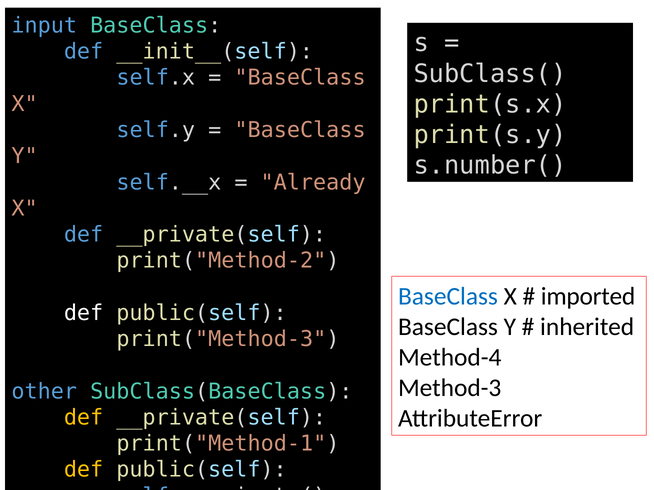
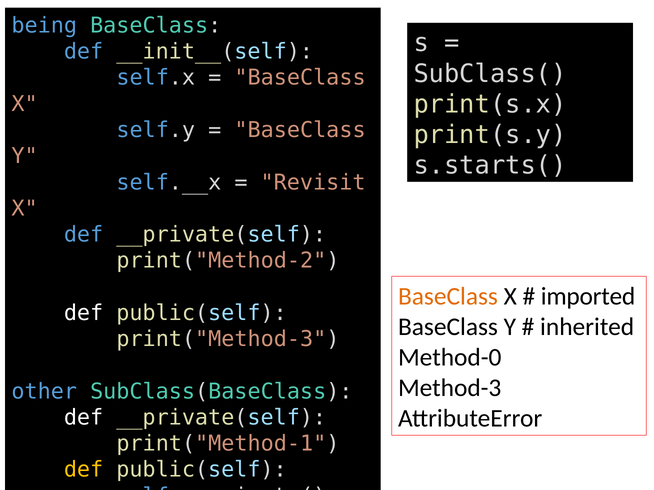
input: input -> being
s.number(: s.number( -> s.starts(
Already: Already -> Revisit
BaseClass at (448, 297) colour: blue -> orange
Method-4: Method-4 -> Method-0
def at (84, 418) colour: yellow -> white
